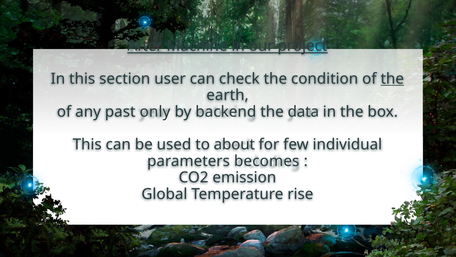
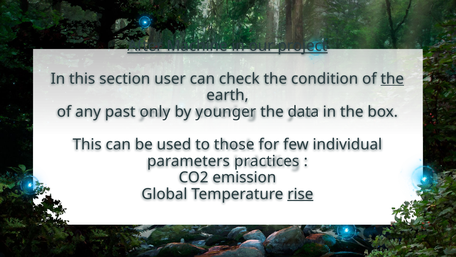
backend: backend -> younger
about: about -> those
becomes: becomes -> practices
rise underline: none -> present
